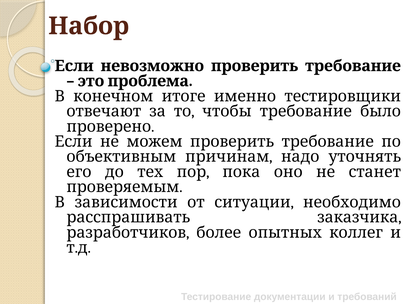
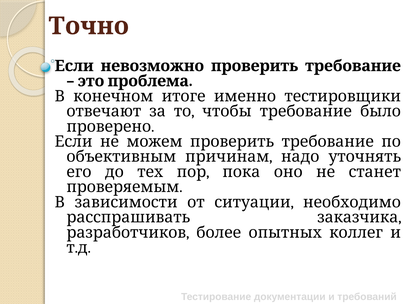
Набор: Набор -> Точно
